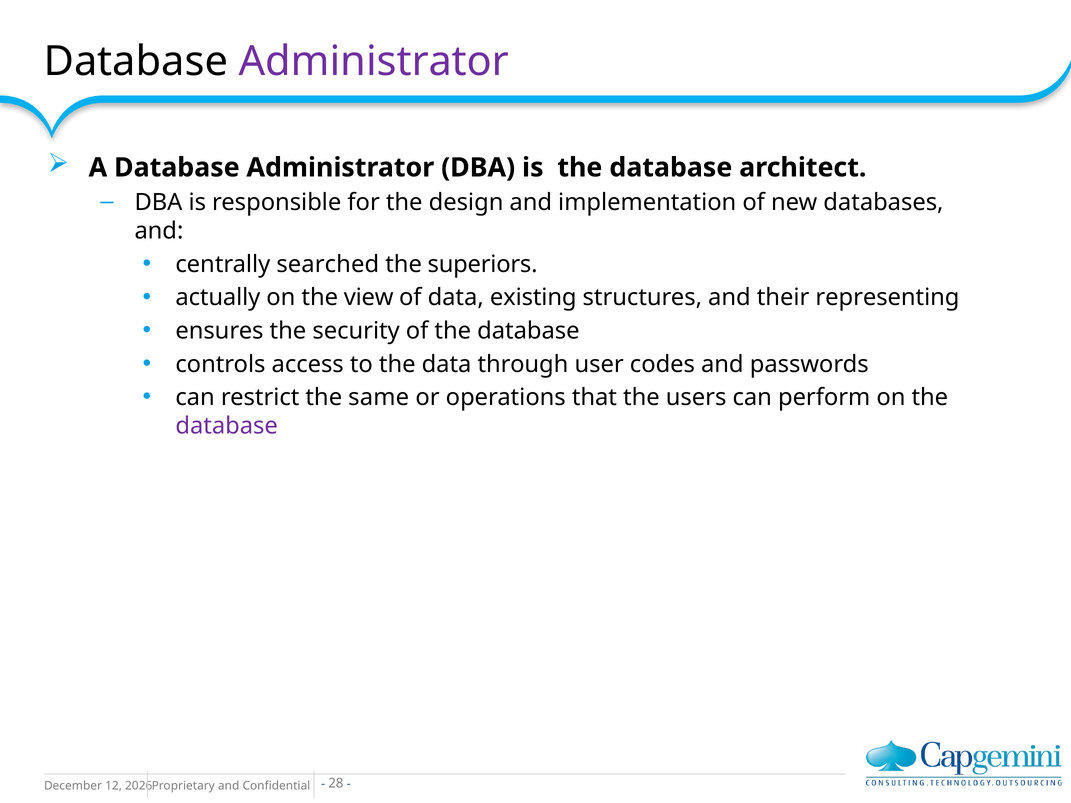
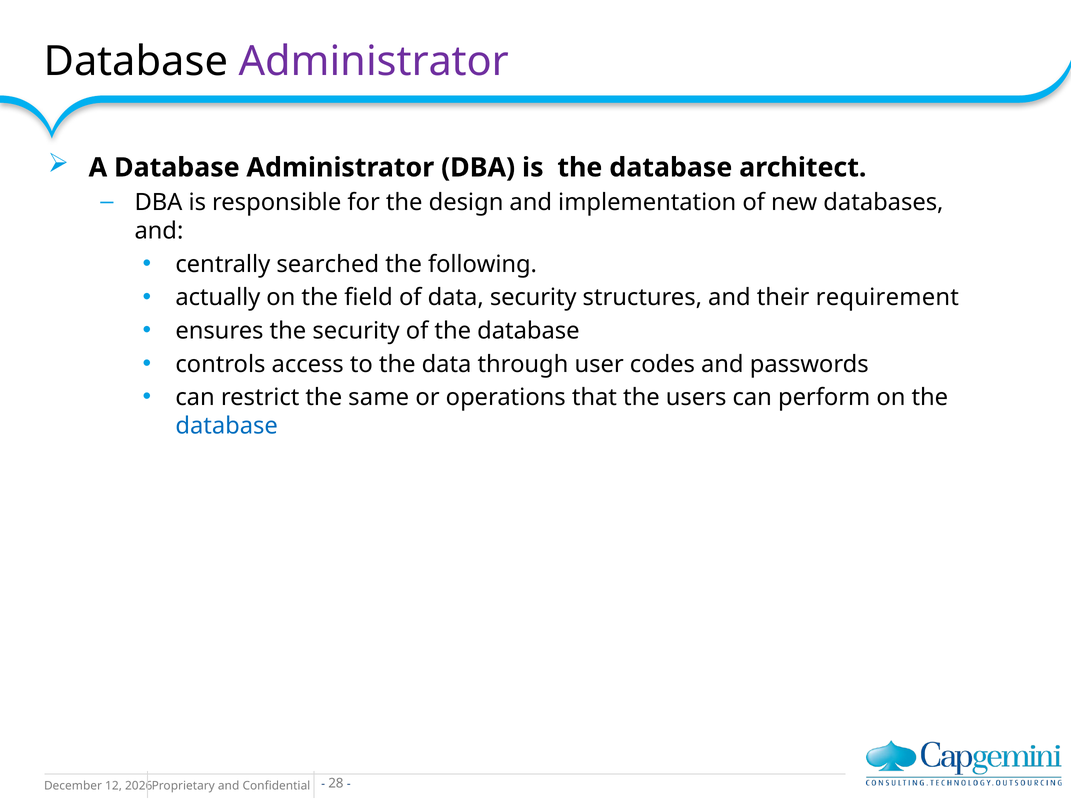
superiors: superiors -> following
view: view -> field
data existing: existing -> security
representing: representing -> requirement
database at (227, 426) colour: purple -> blue
